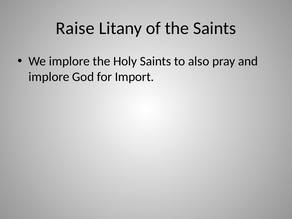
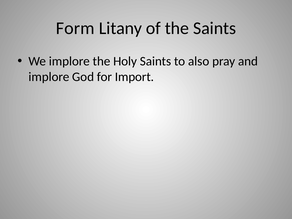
Raise: Raise -> Form
